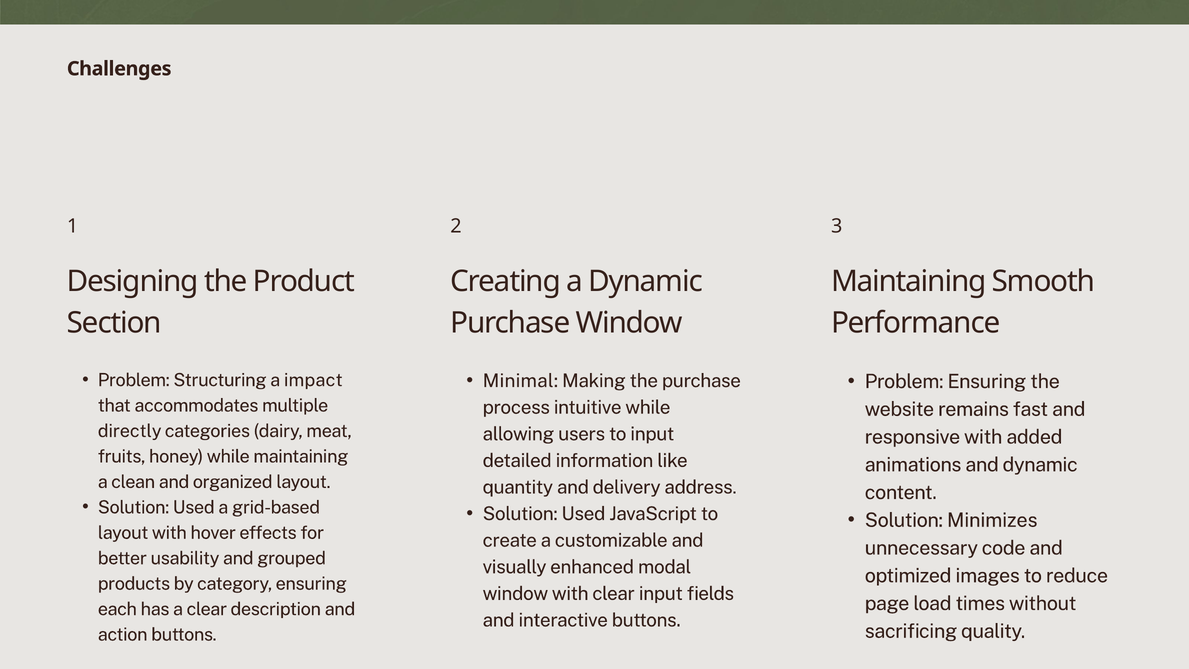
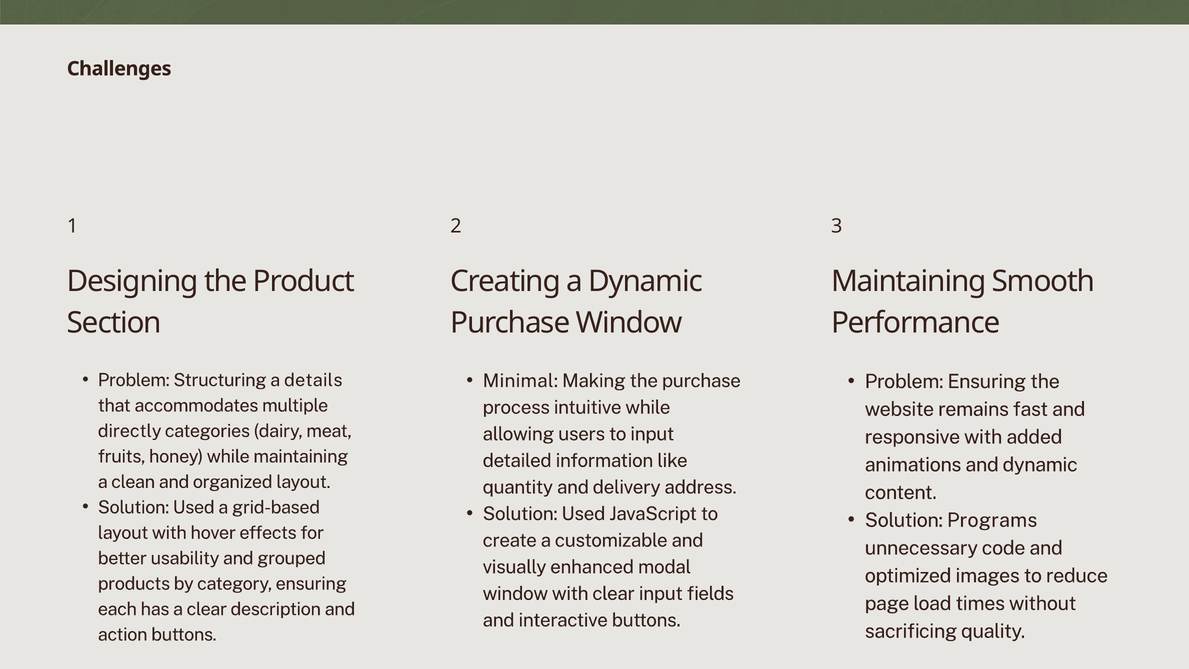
impact: impact -> details
Minimizes: Minimizes -> Programs
